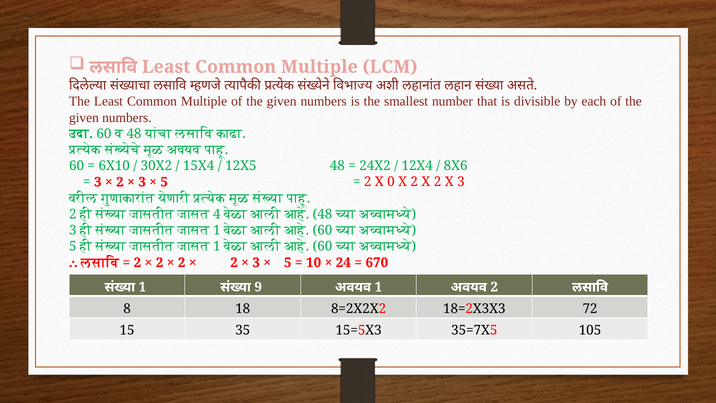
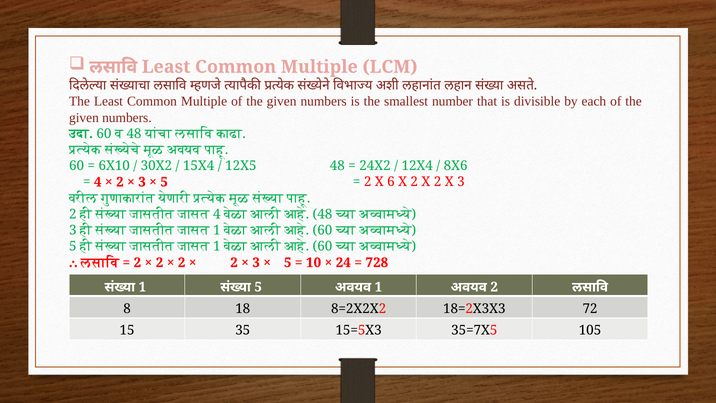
3 at (98, 182): 3 -> 4
0: 0 -> 6
670: 670 -> 728
9 at (258, 287): 9 -> 5
